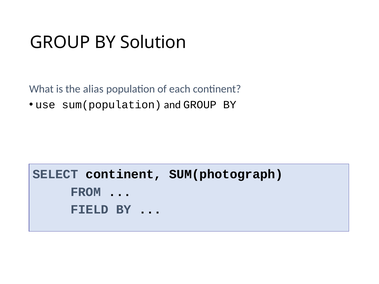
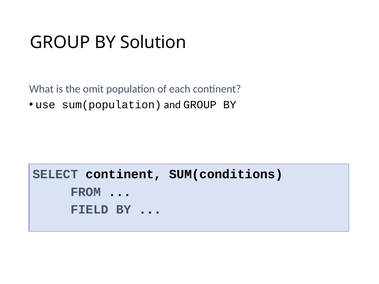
alias: alias -> omit
SUM(photograph: SUM(photograph -> SUM(conditions
